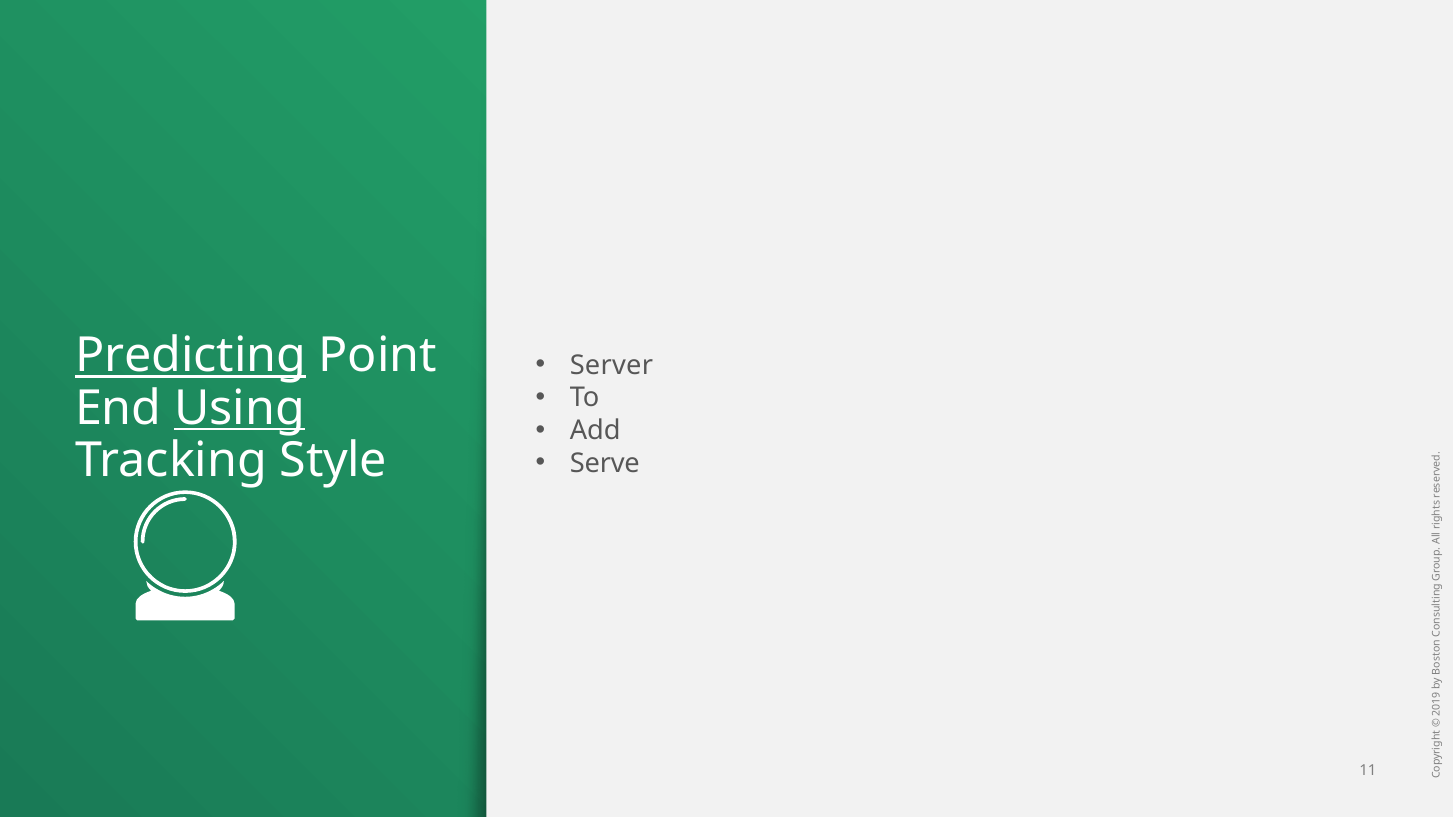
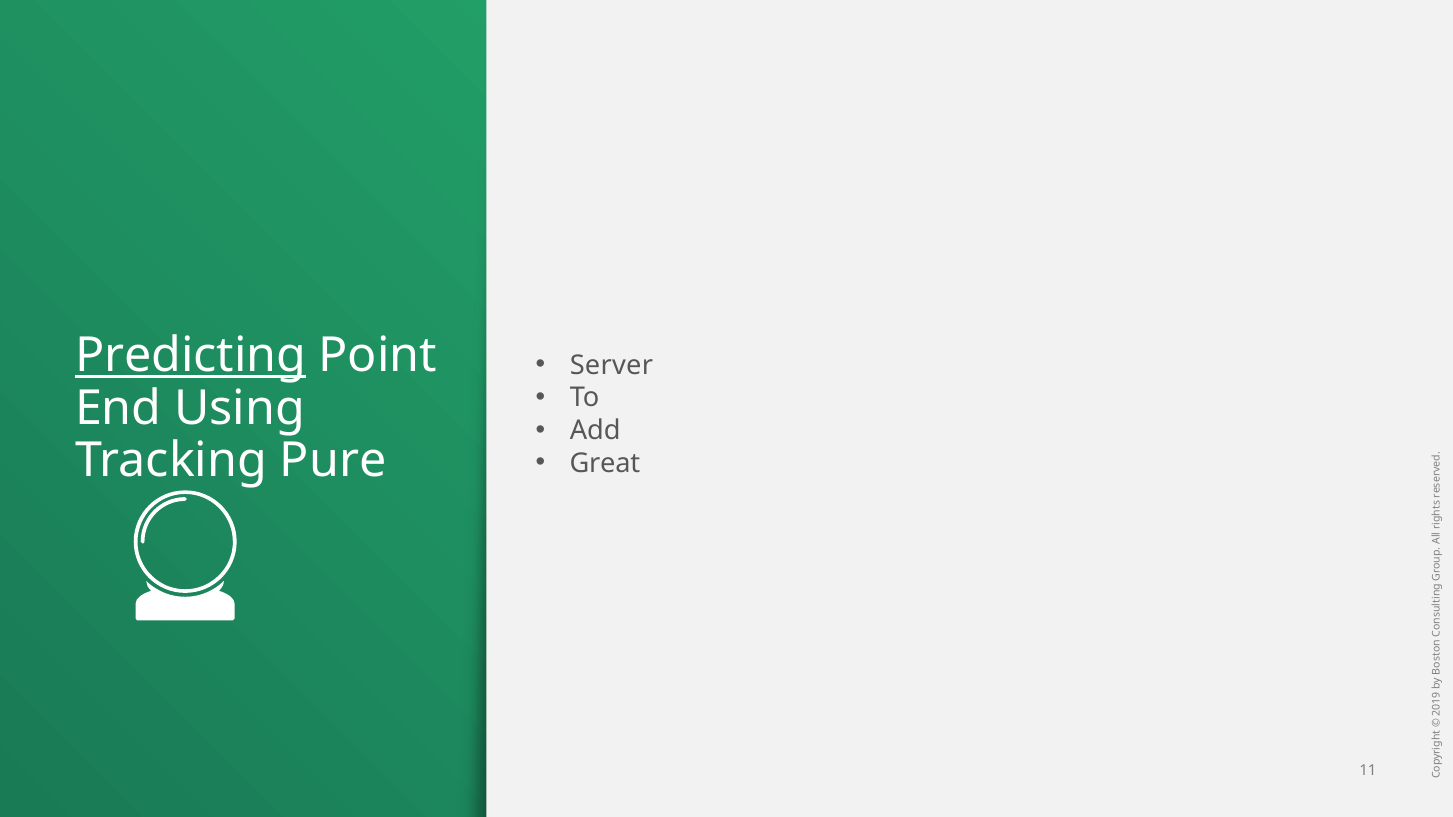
Using underline: present -> none
Style: Style -> Pure
Serve: Serve -> Great
